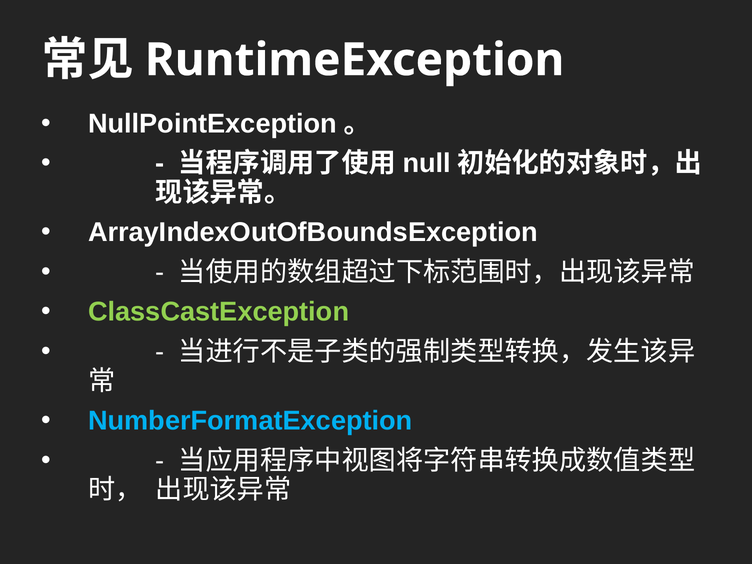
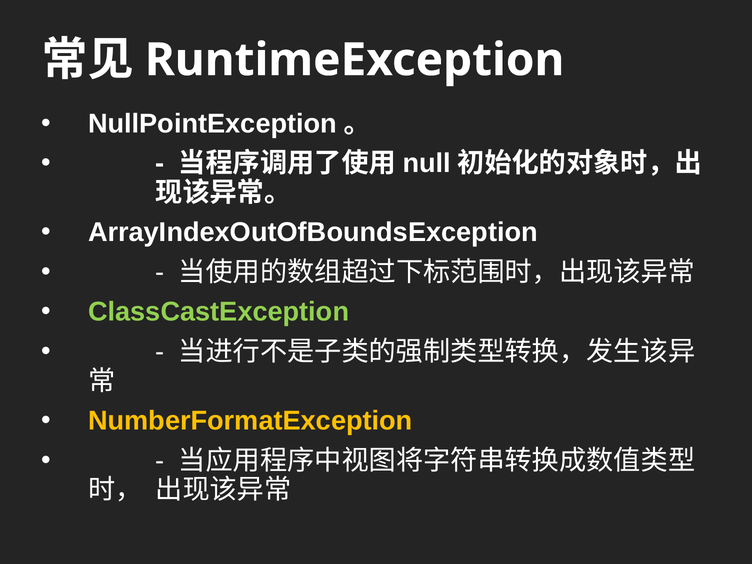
NumberFormatException colour: light blue -> yellow
